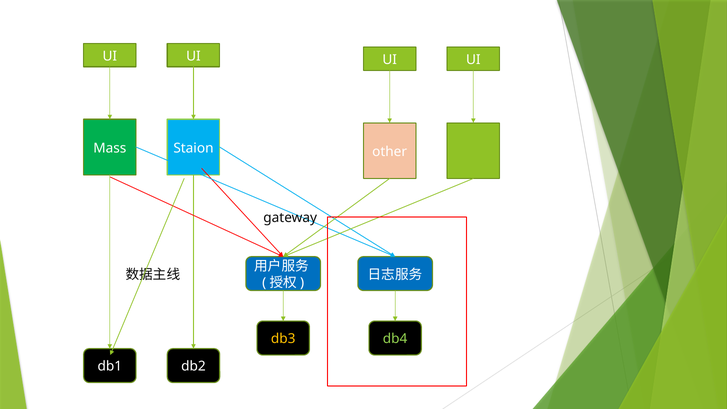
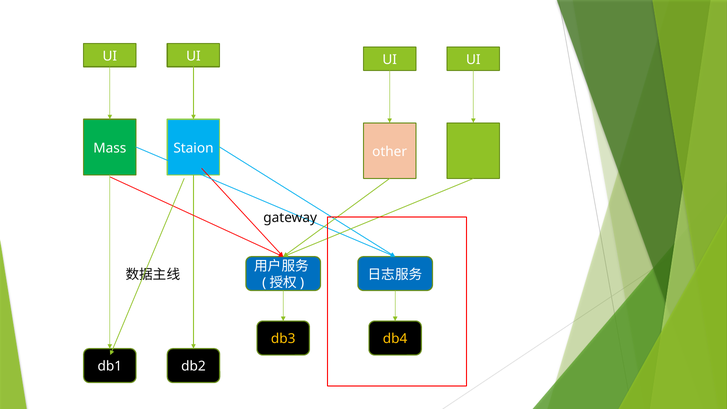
db4 colour: light green -> yellow
